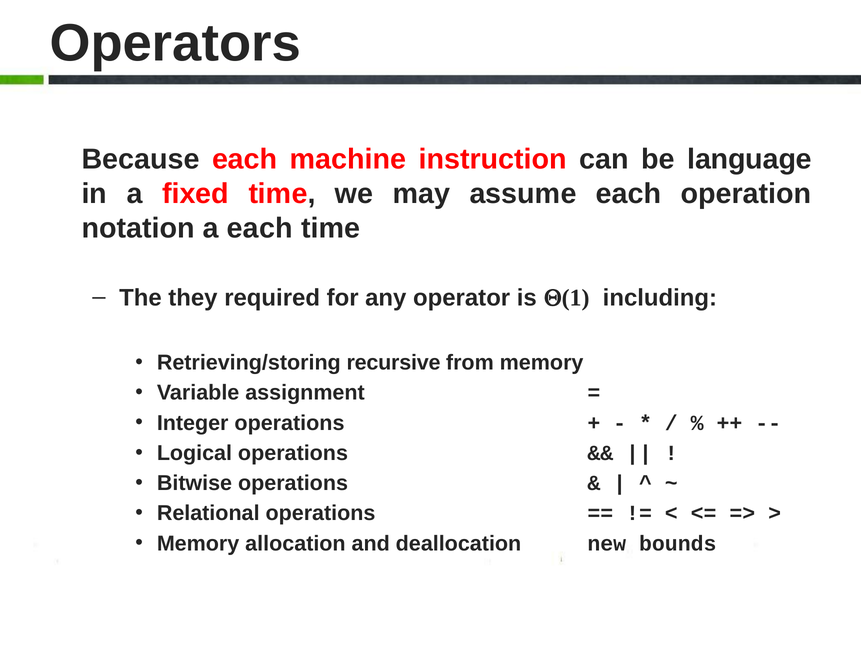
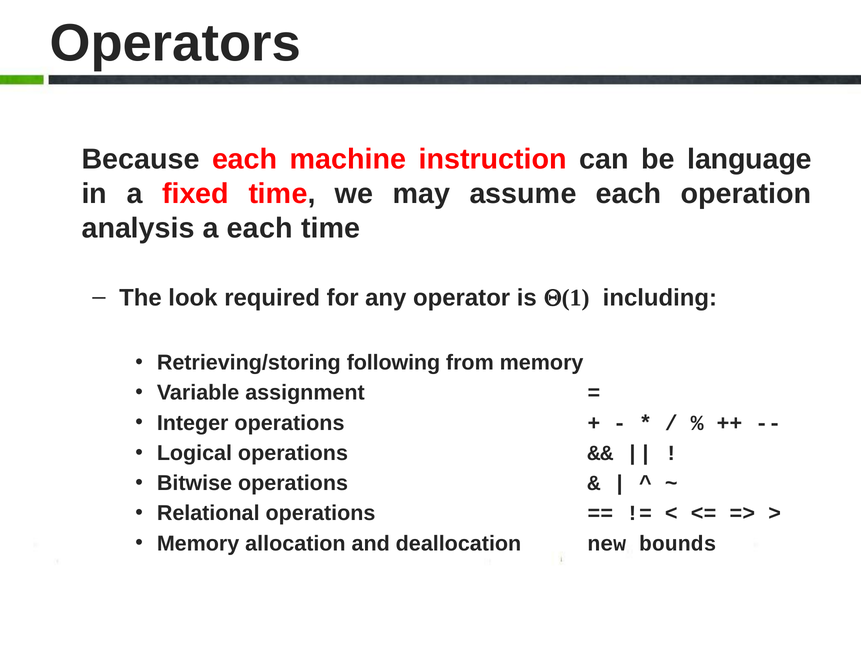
notation: notation -> analysis
they: they -> look
recursive: recursive -> following
